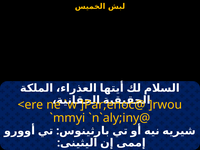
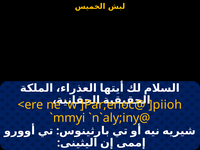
]rwou: ]rwou -> ]piioh
